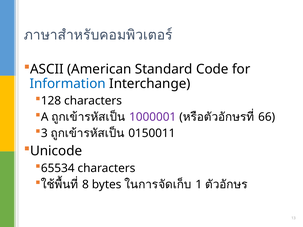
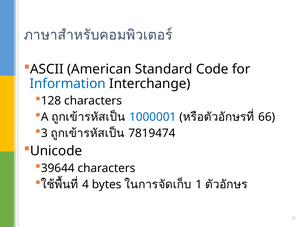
1000001 colour: purple -> blue
0150011: 0150011 -> 7819474
65534: 65534 -> 39644
8: 8 -> 4
